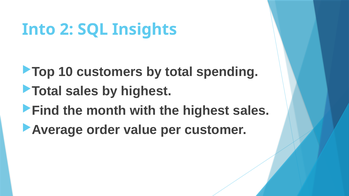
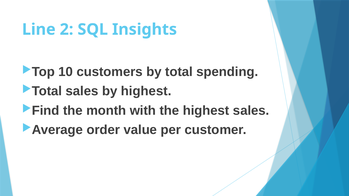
Into: Into -> Line
